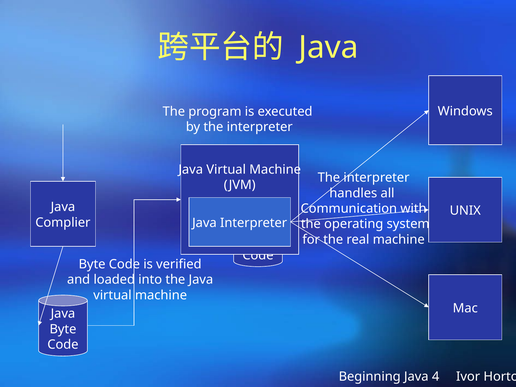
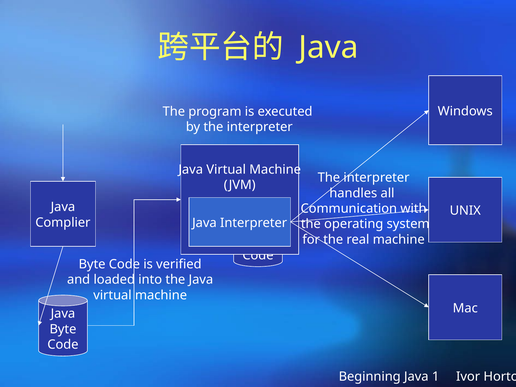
4: 4 -> 1
